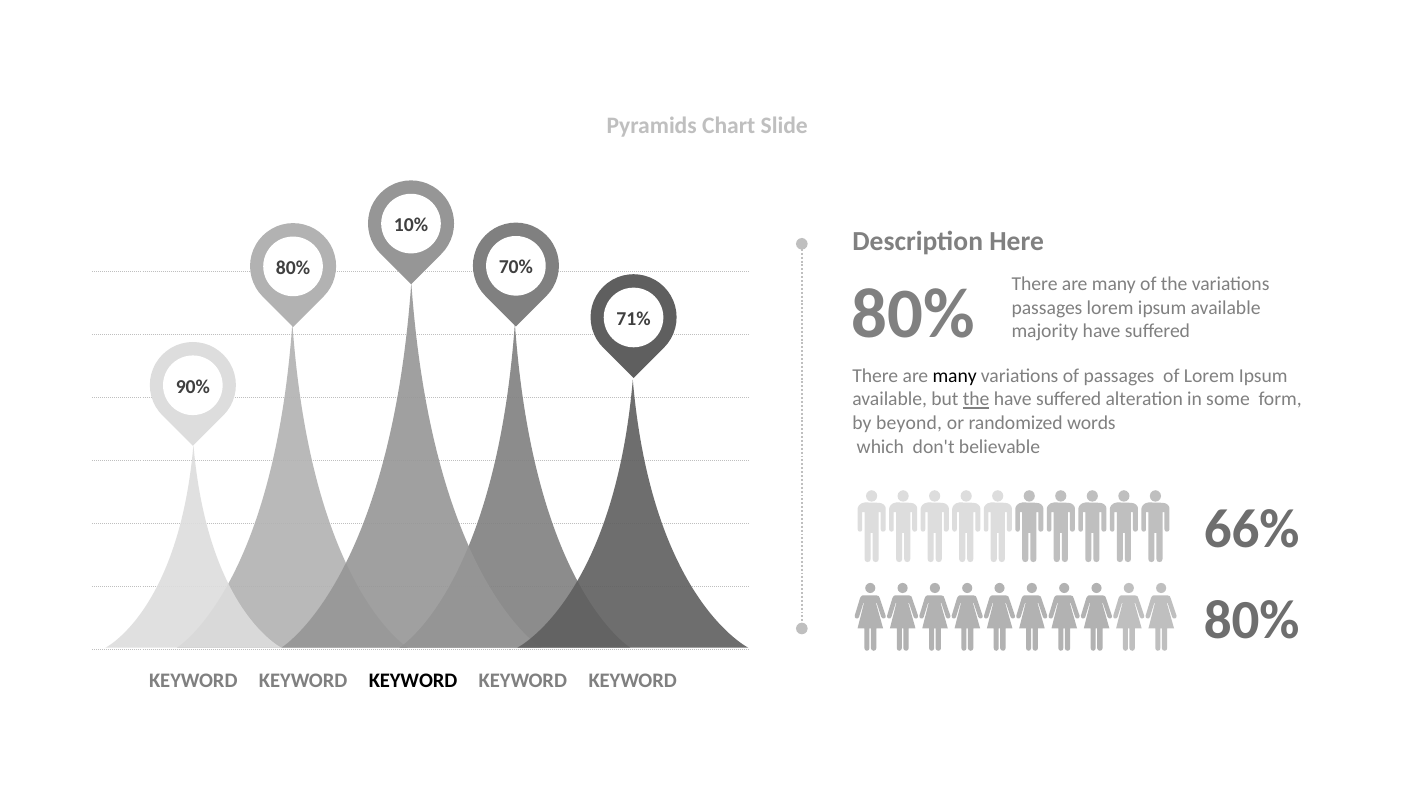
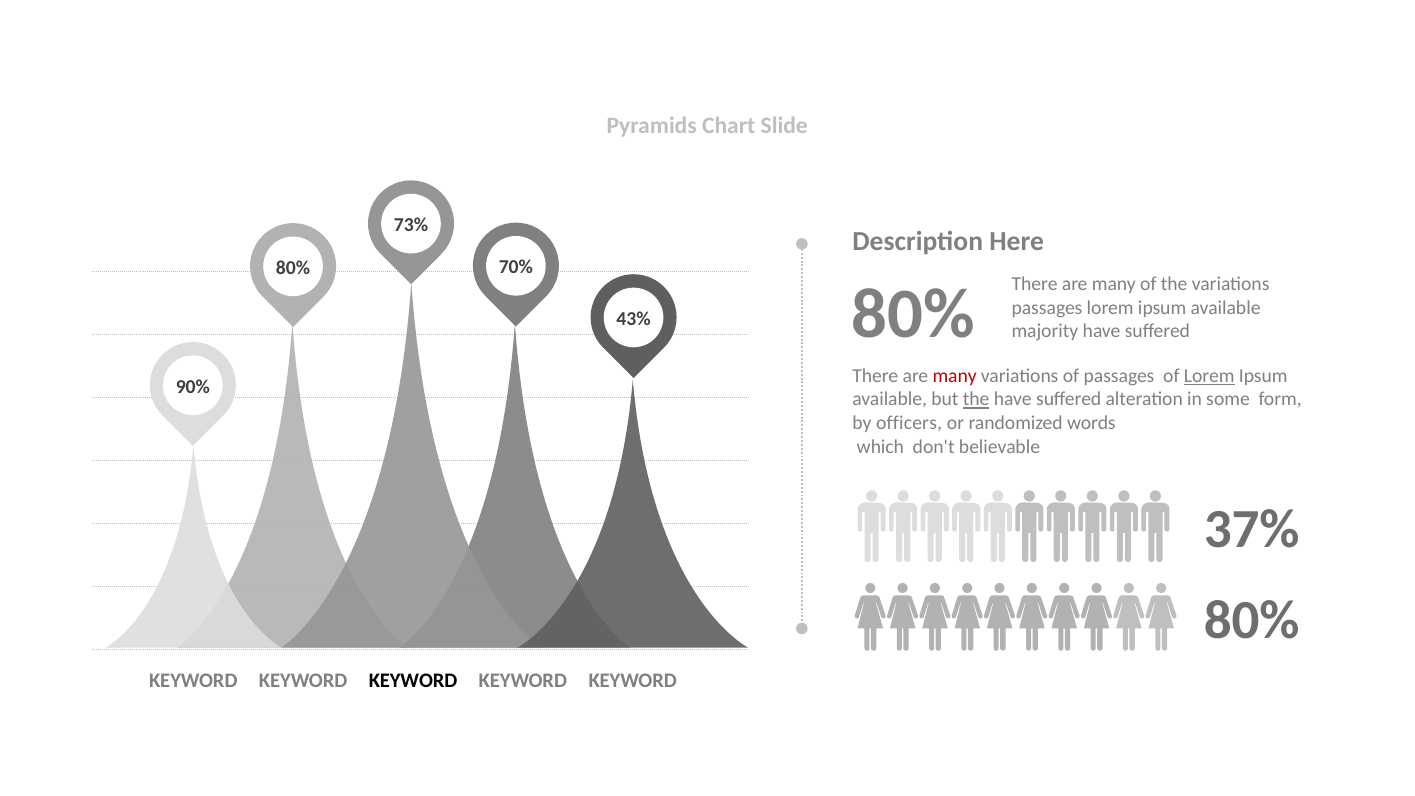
10%: 10% -> 73%
71%: 71% -> 43%
many at (955, 376) colour: black -> red
Lorem at (1209, 376) underline: none -> present
beyond: beyond -> officers
66%: 66% -> 37%
